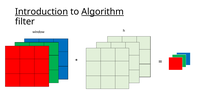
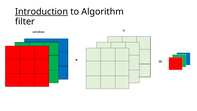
Algorithm underline: present -> none
